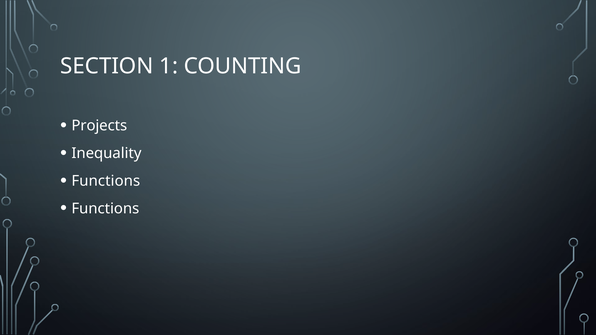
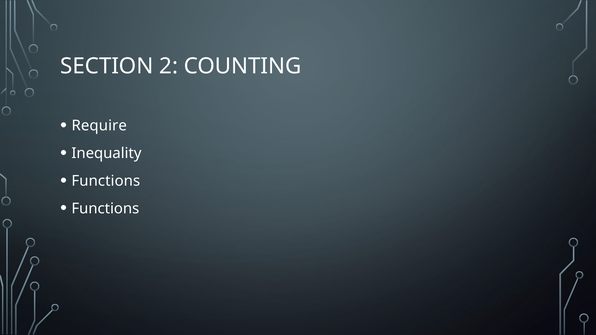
1: 1 -> 2
Projects: Projects -> Require
